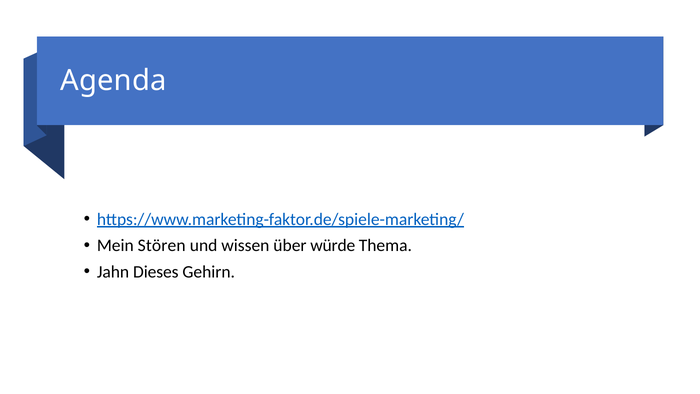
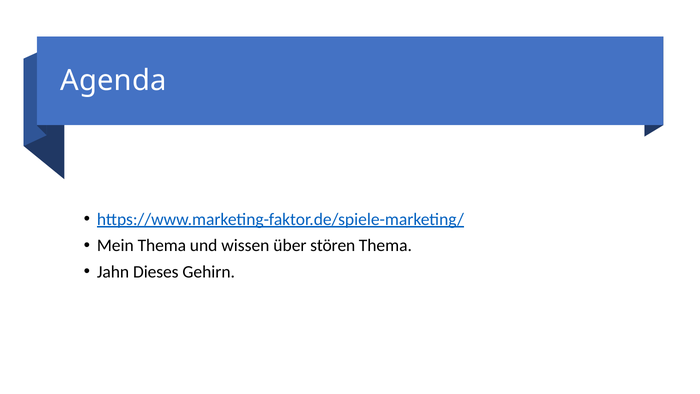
Mein Stören: Stören -> Thema
würde: würde -> stören
